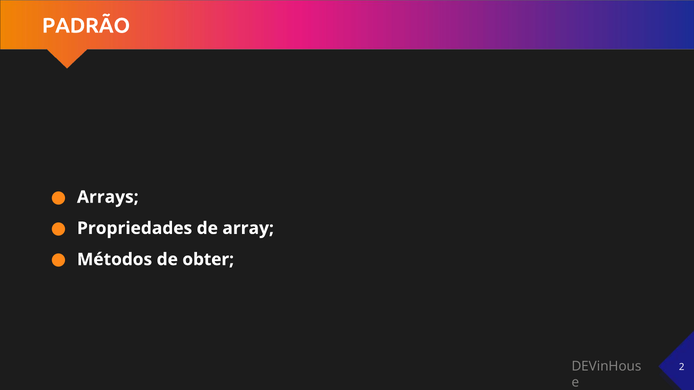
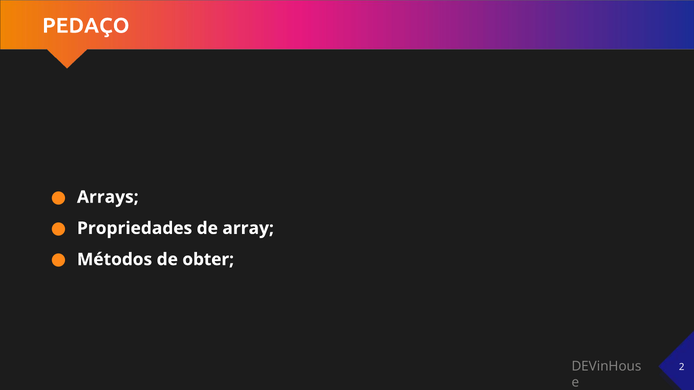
PADRÃO: PADRÃO -> PEDAÇO
